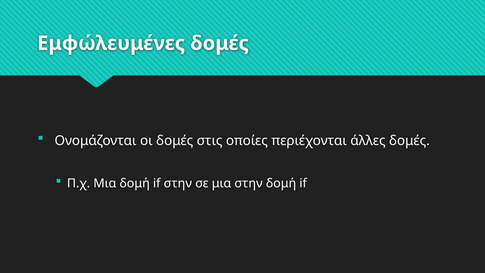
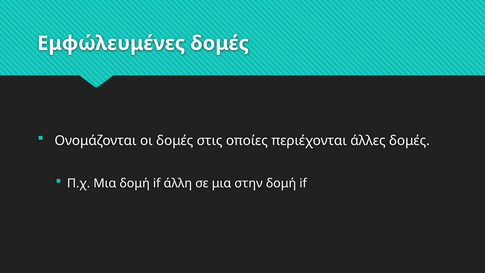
if στην: στην -> άλλη
